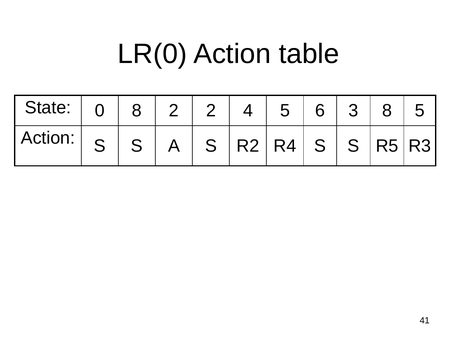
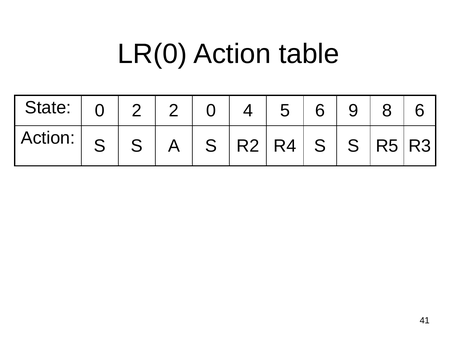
0 8: 8 -> 2
2 2: 2 -> 0
3: 3 -> 9
8 5: 5 -> 6
